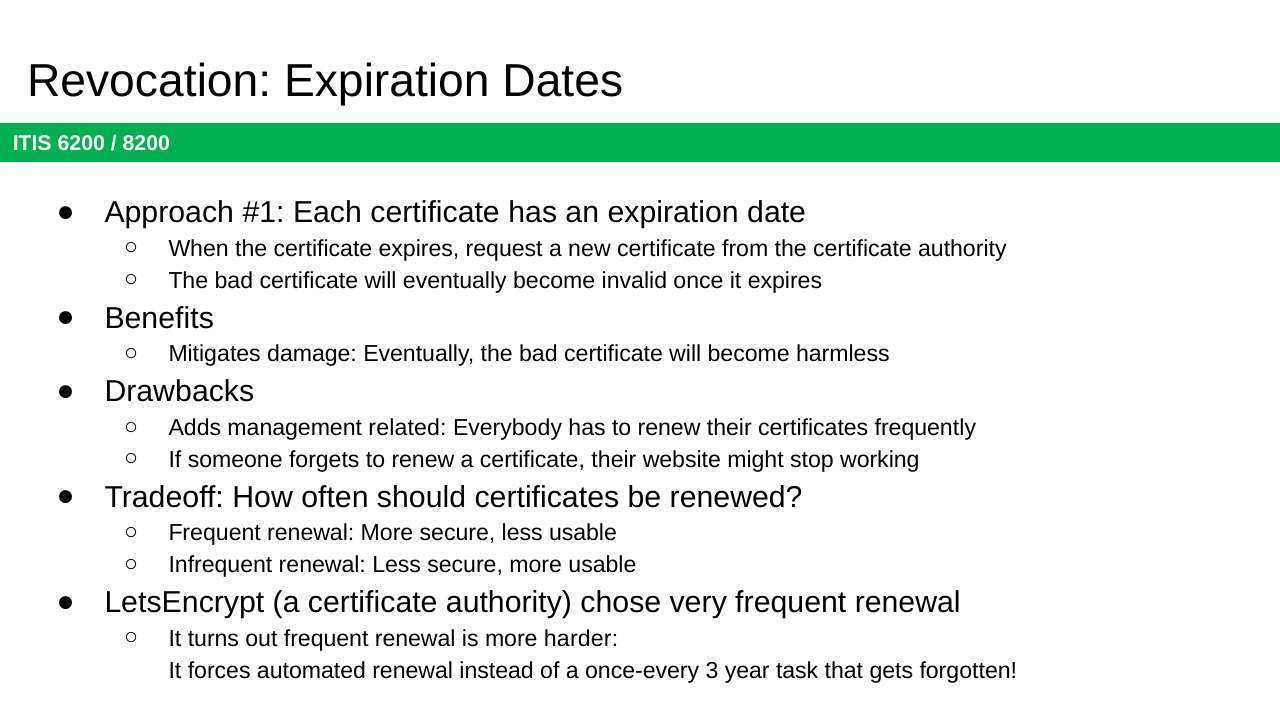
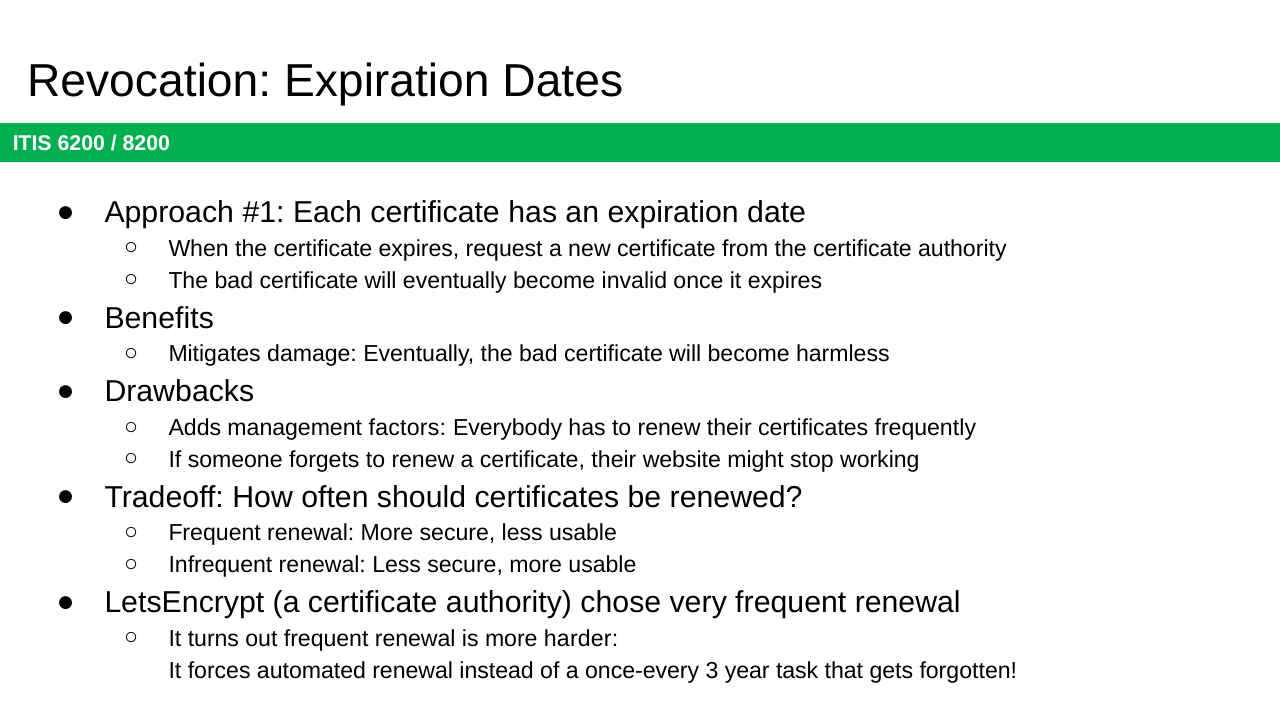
related: related -> factors
